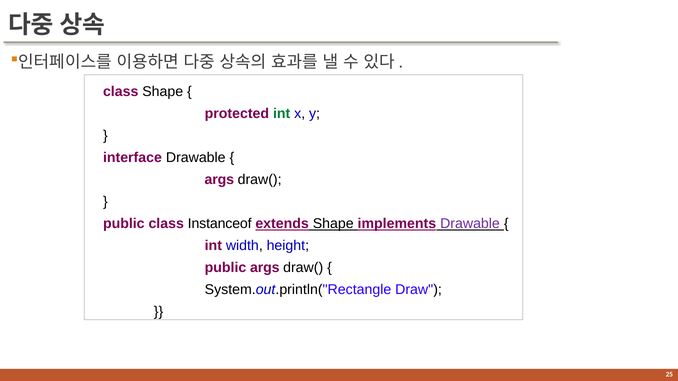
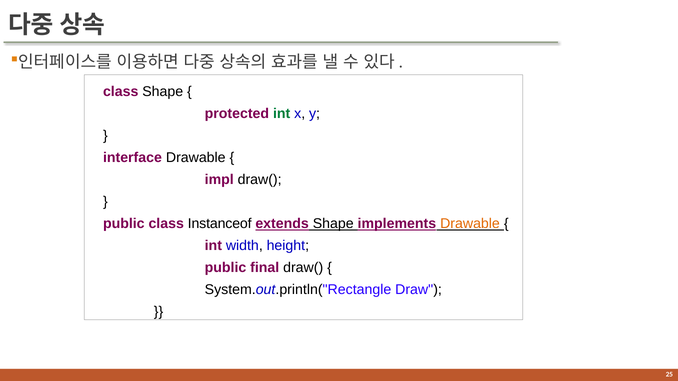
args at (219, 180): args -> impl
Drawable at (470, 224) colour: purple -> orange
public args: args -> final
